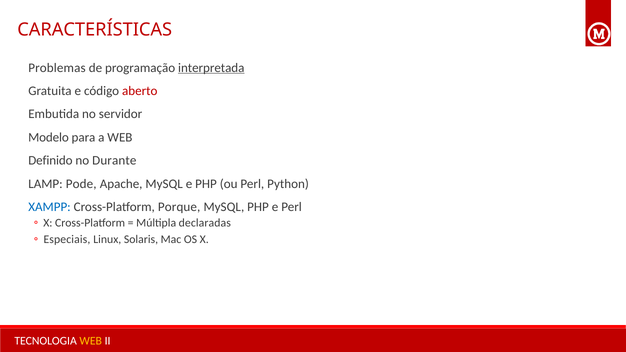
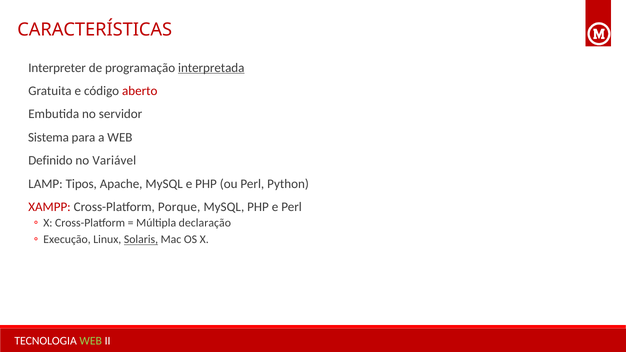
Problemas: Problemas -> Interpreter
Modelo: Modelo -> Sistema
Durante: Durante -> Variável
Pode: Pode -> Tipos
XAMPP colour: blue -> red
declaradas: declaradas -> declaração
Especiais: Especiais -> Execução
Solaris underline: none -> present
WEB at (91, 341) colour: yellow -> light green
